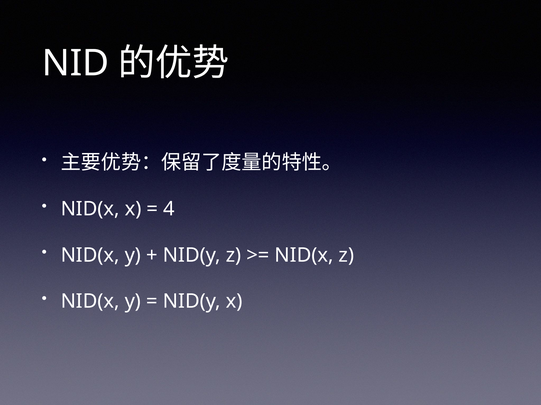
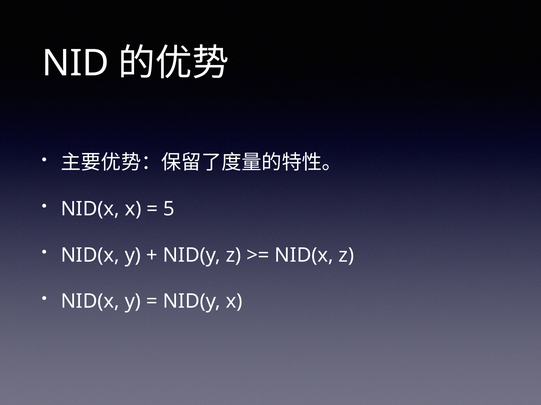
4: 4 -> 5
